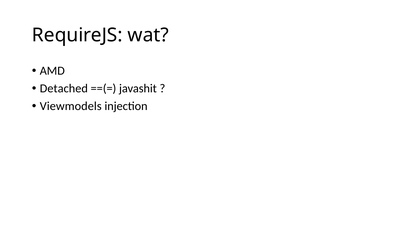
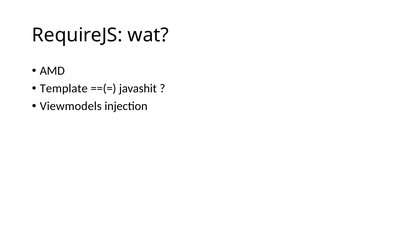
Detached: Detached -> Template
